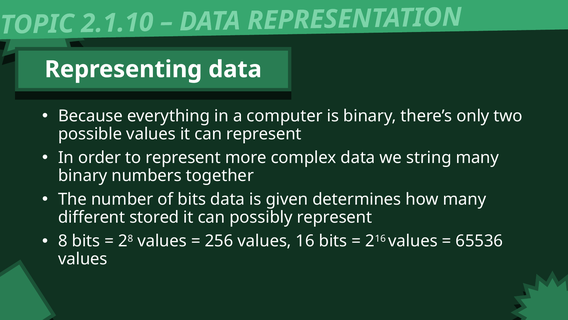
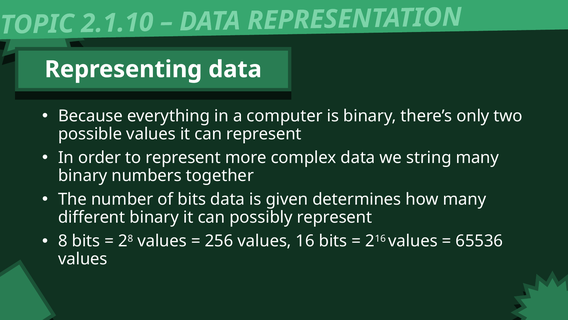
different stored: stored -> binary
